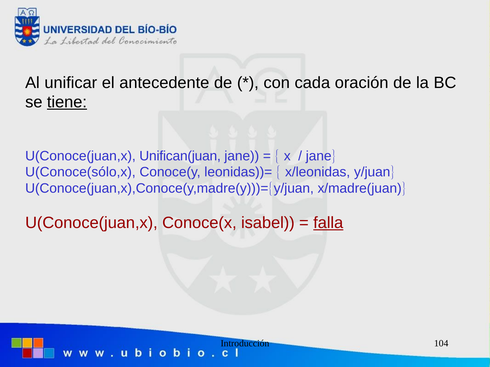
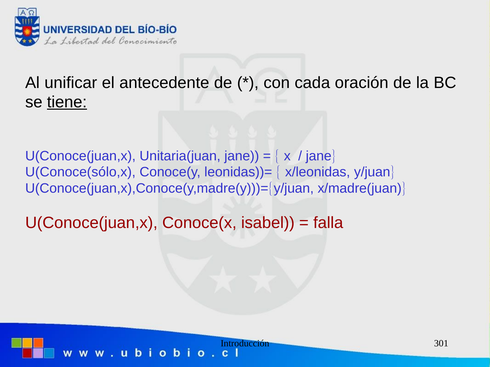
Unifican(juan: Unifican(juan -> Unitaria(juan
falla underline: present -> none
104: 104 -> 301
